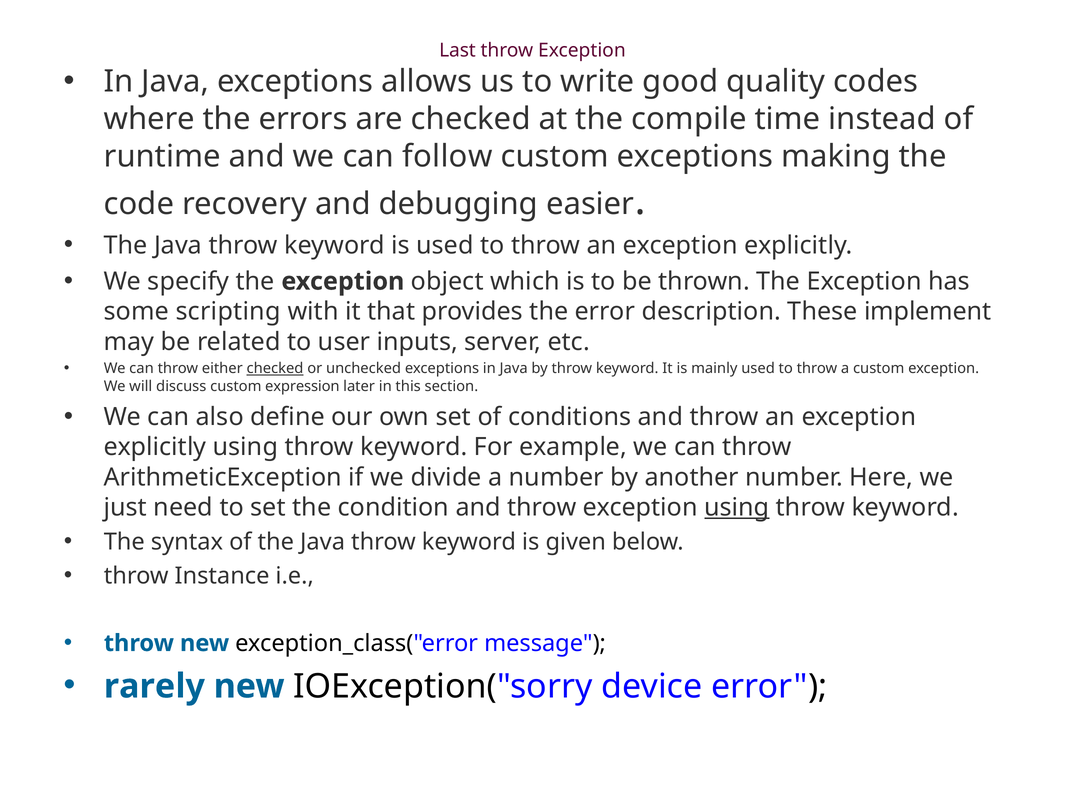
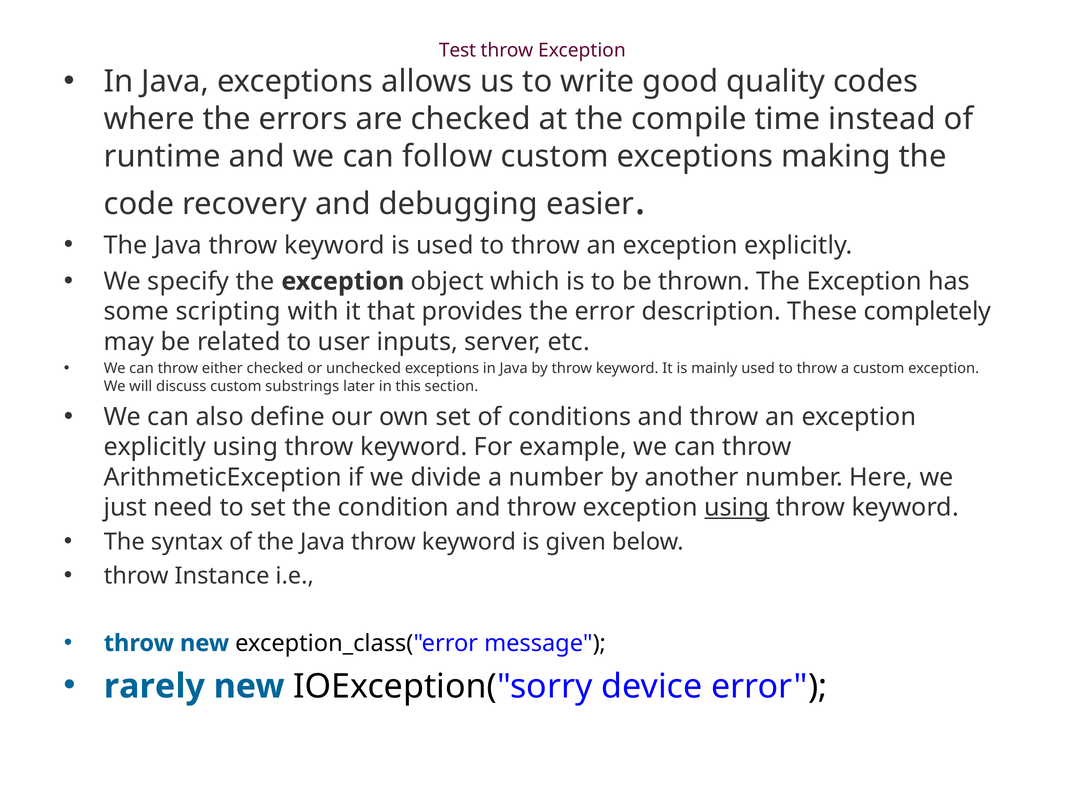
Last: Last -> Test
implement: implement -> completely
checked at (275, 368) underline: present -> none
expression: expression -> substrings
